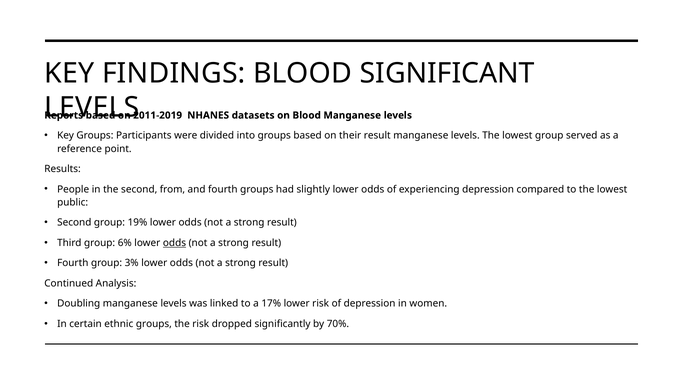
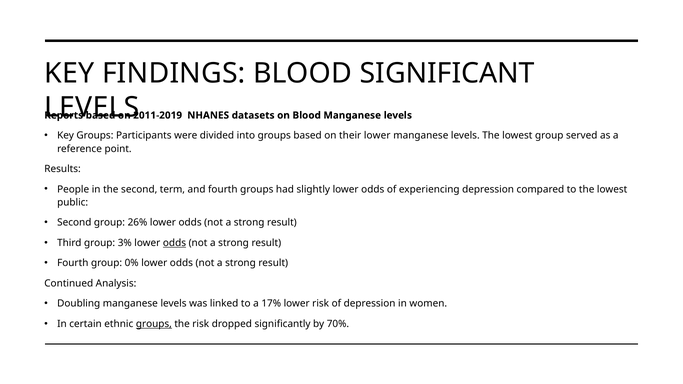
their result: result -> lower
from: from -> term
19%: 19% -> 26%
6%: 6% -> 3%
3%: 3% -> 0%
groups at (154, 324) underline: none -> present
